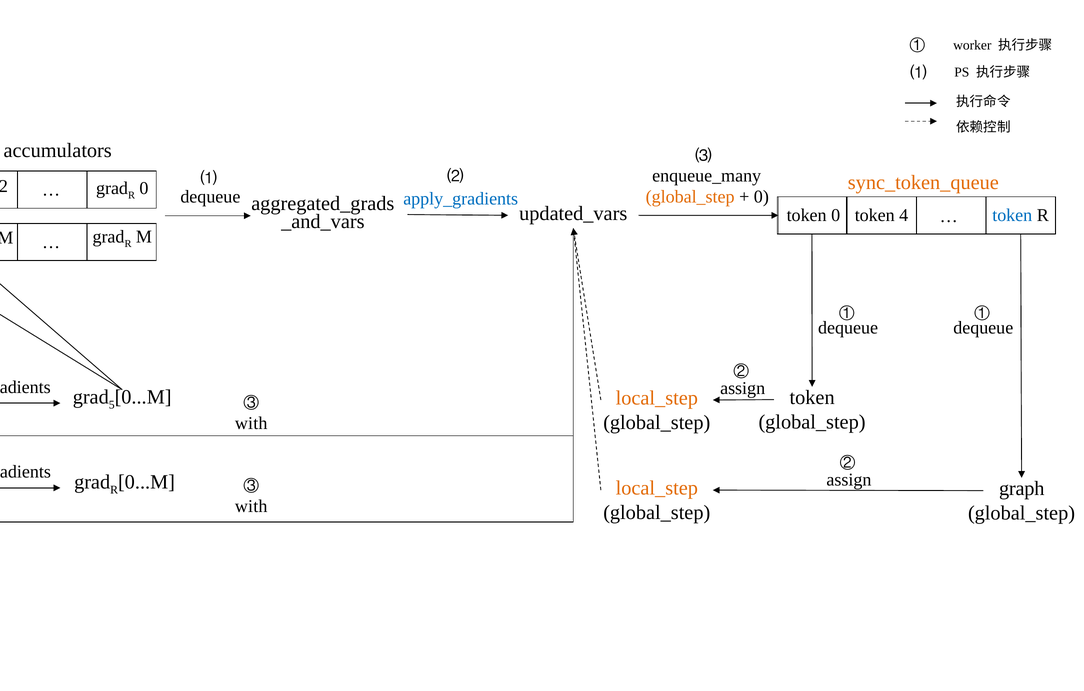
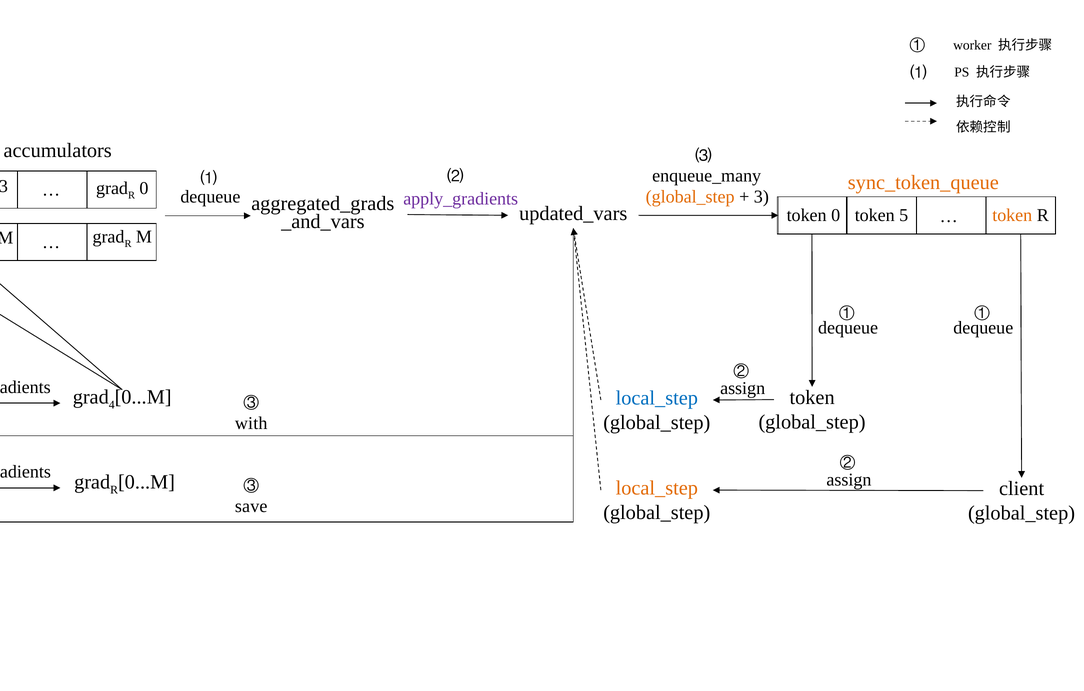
2 at (3, 186): 2 -> 3
0 at (761, 197): 0 -> 3
apply_gradients colour: blue -> purple
4: 4 -> 5
token at (1012, 215) colour: blue -> orange
5: 5 -> 4
local_step at (657, 398) colour: orange -> blue
graph: graph -> client
with at (251, 506): with -> save
